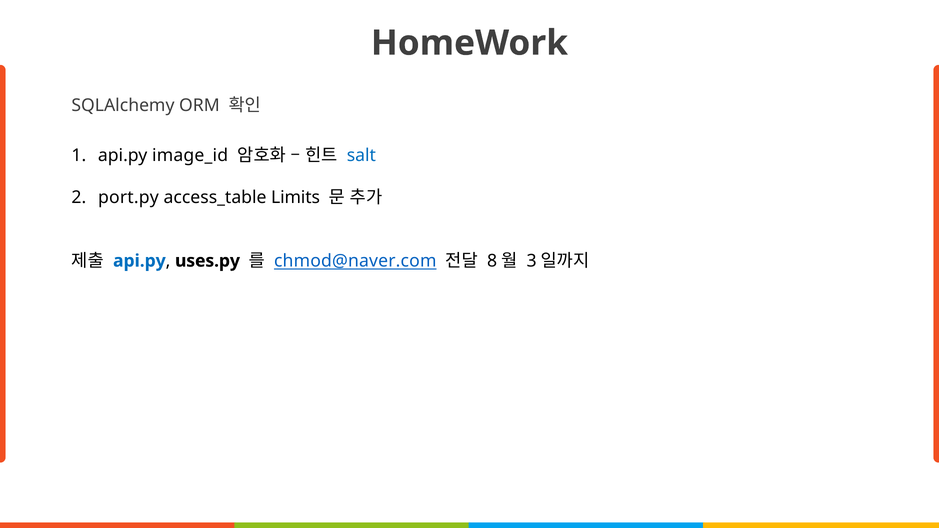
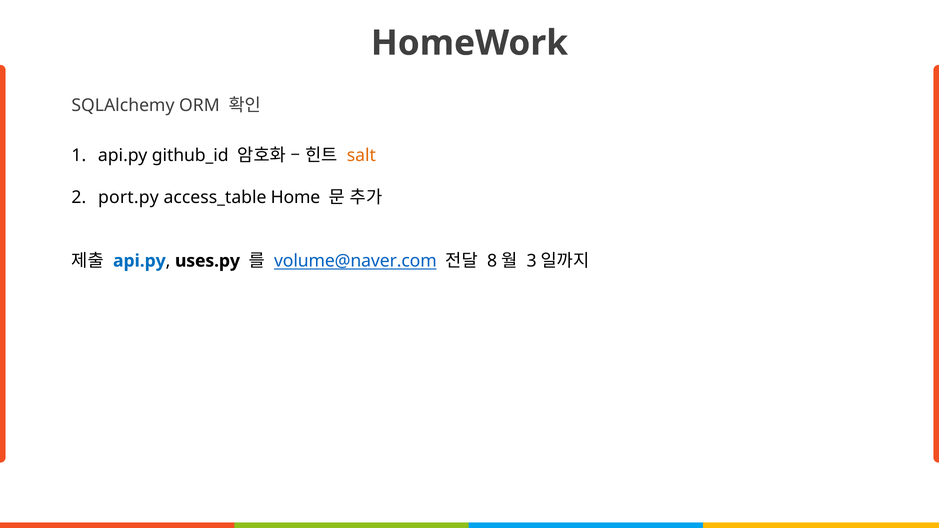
image_id: image_id -> github_id
salt colour: blue -> orange
Limits: Limits -> Home
chmod@naver.com: chmod@naver.com -> volume@naver.com
